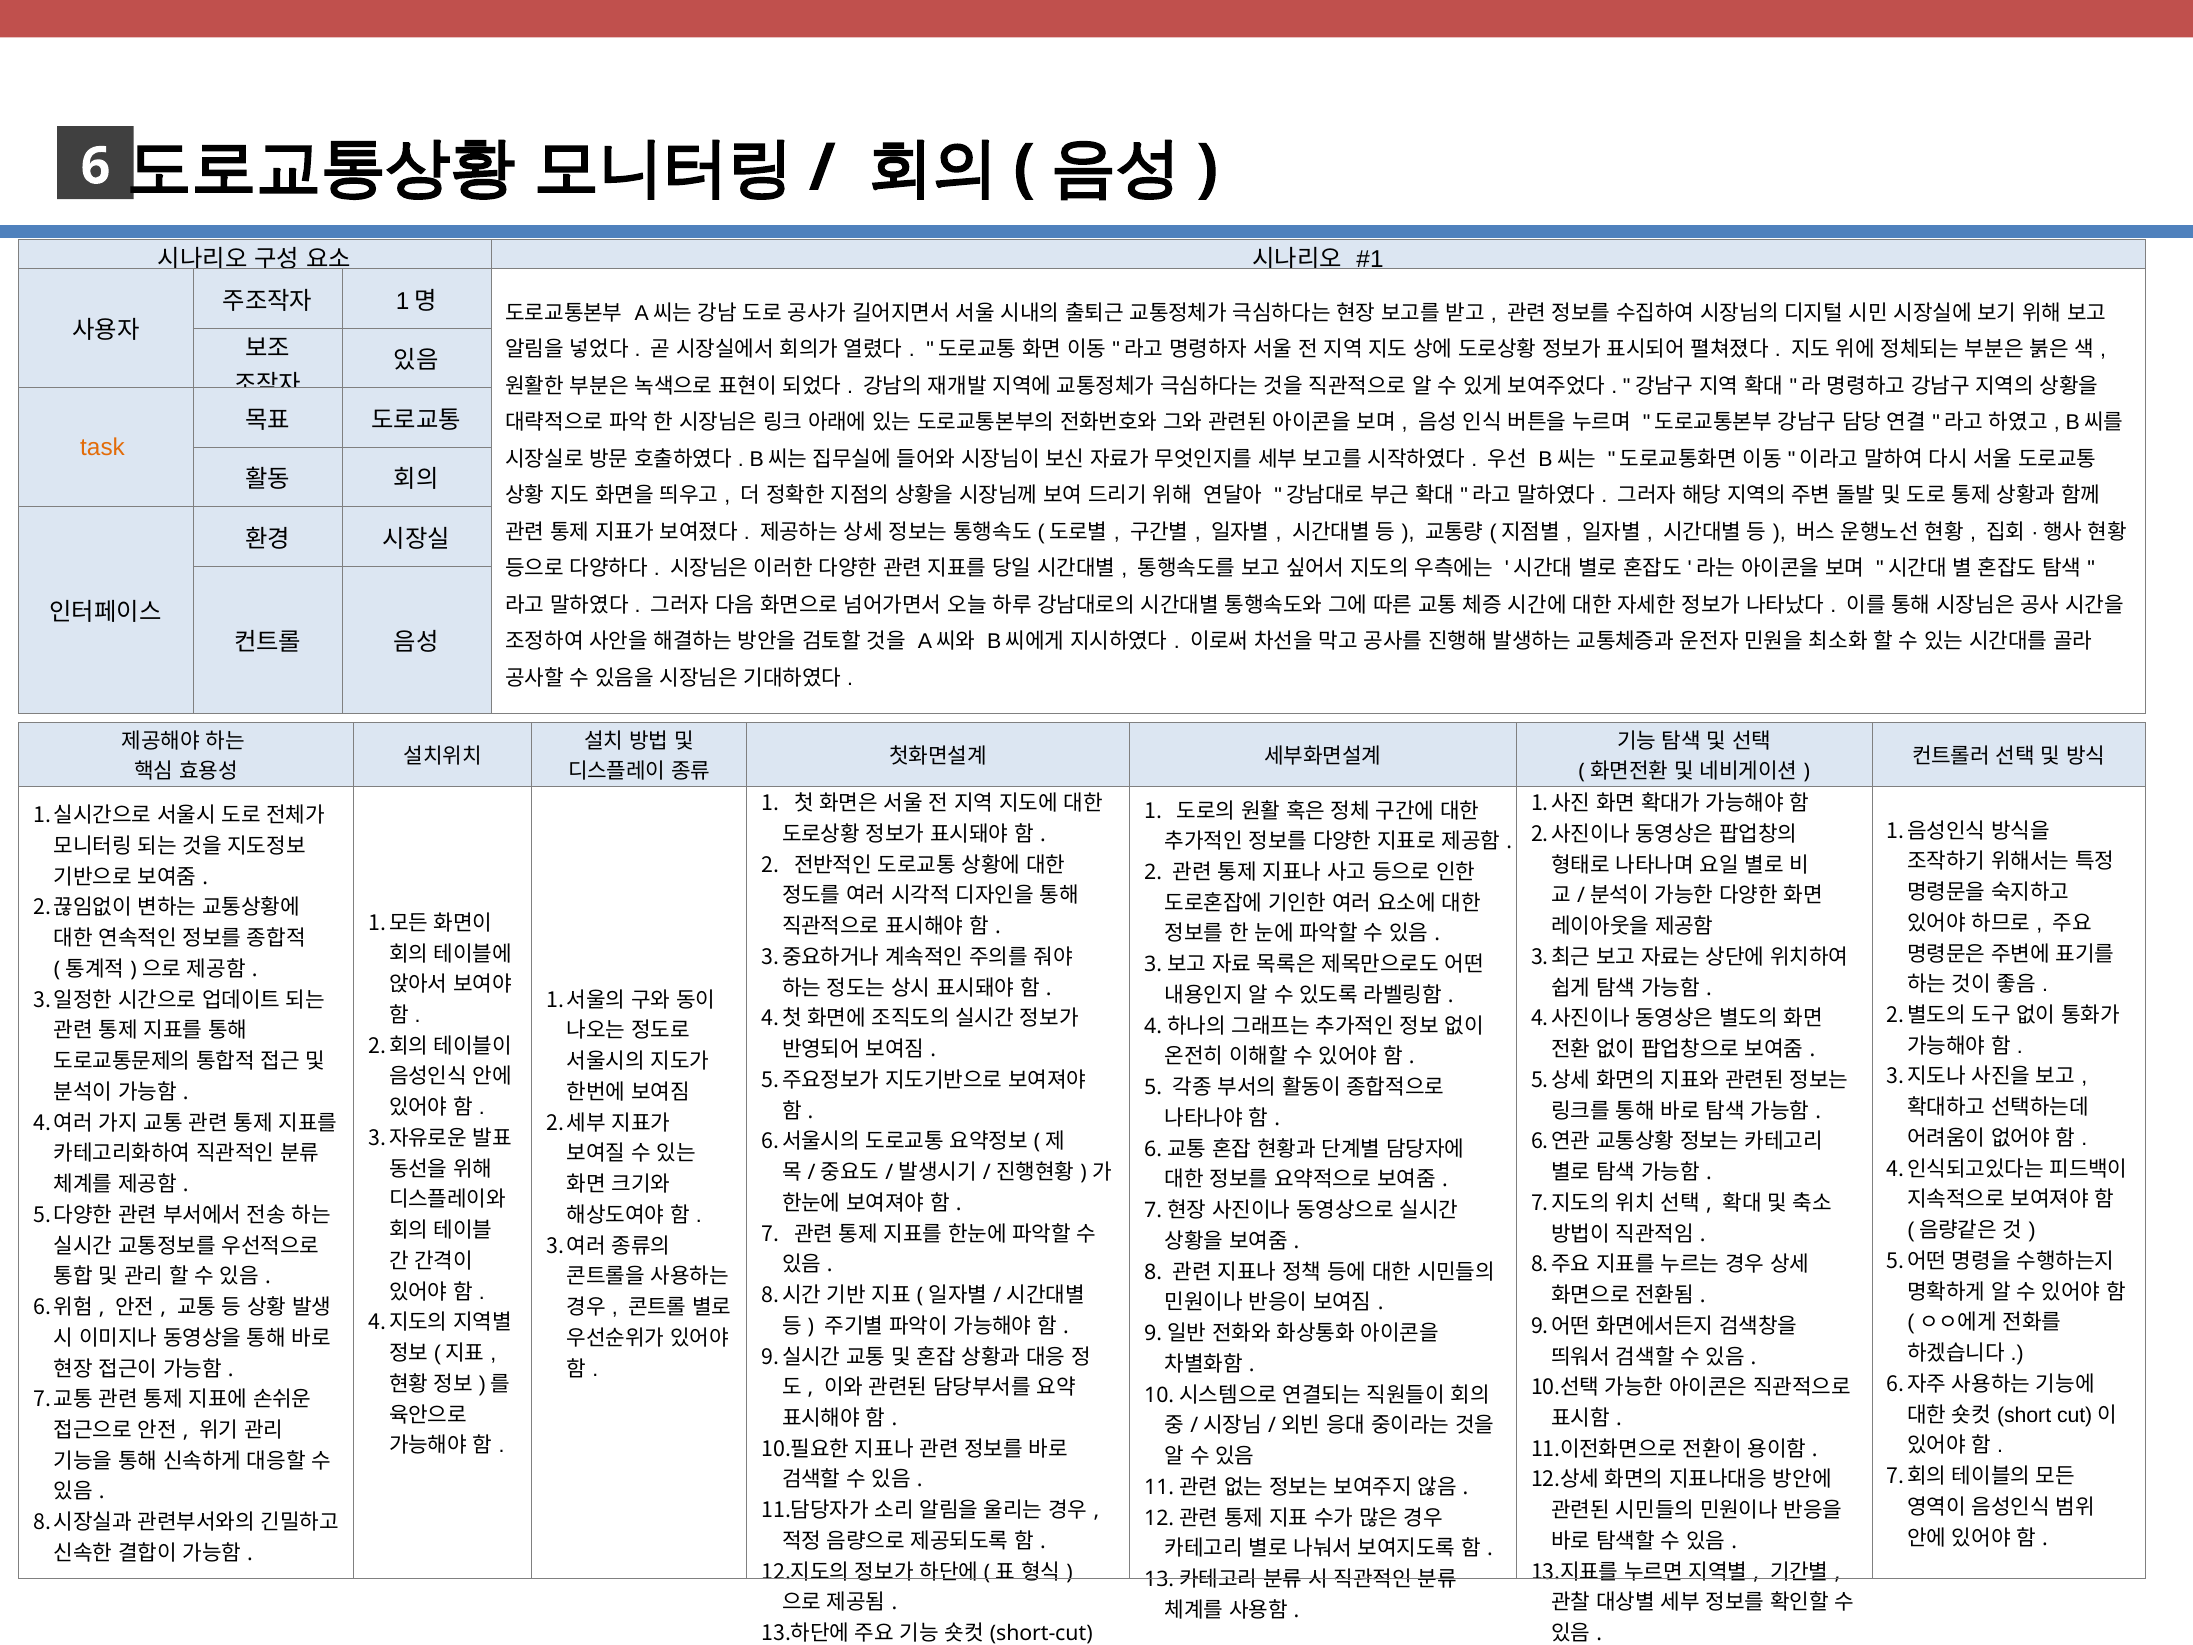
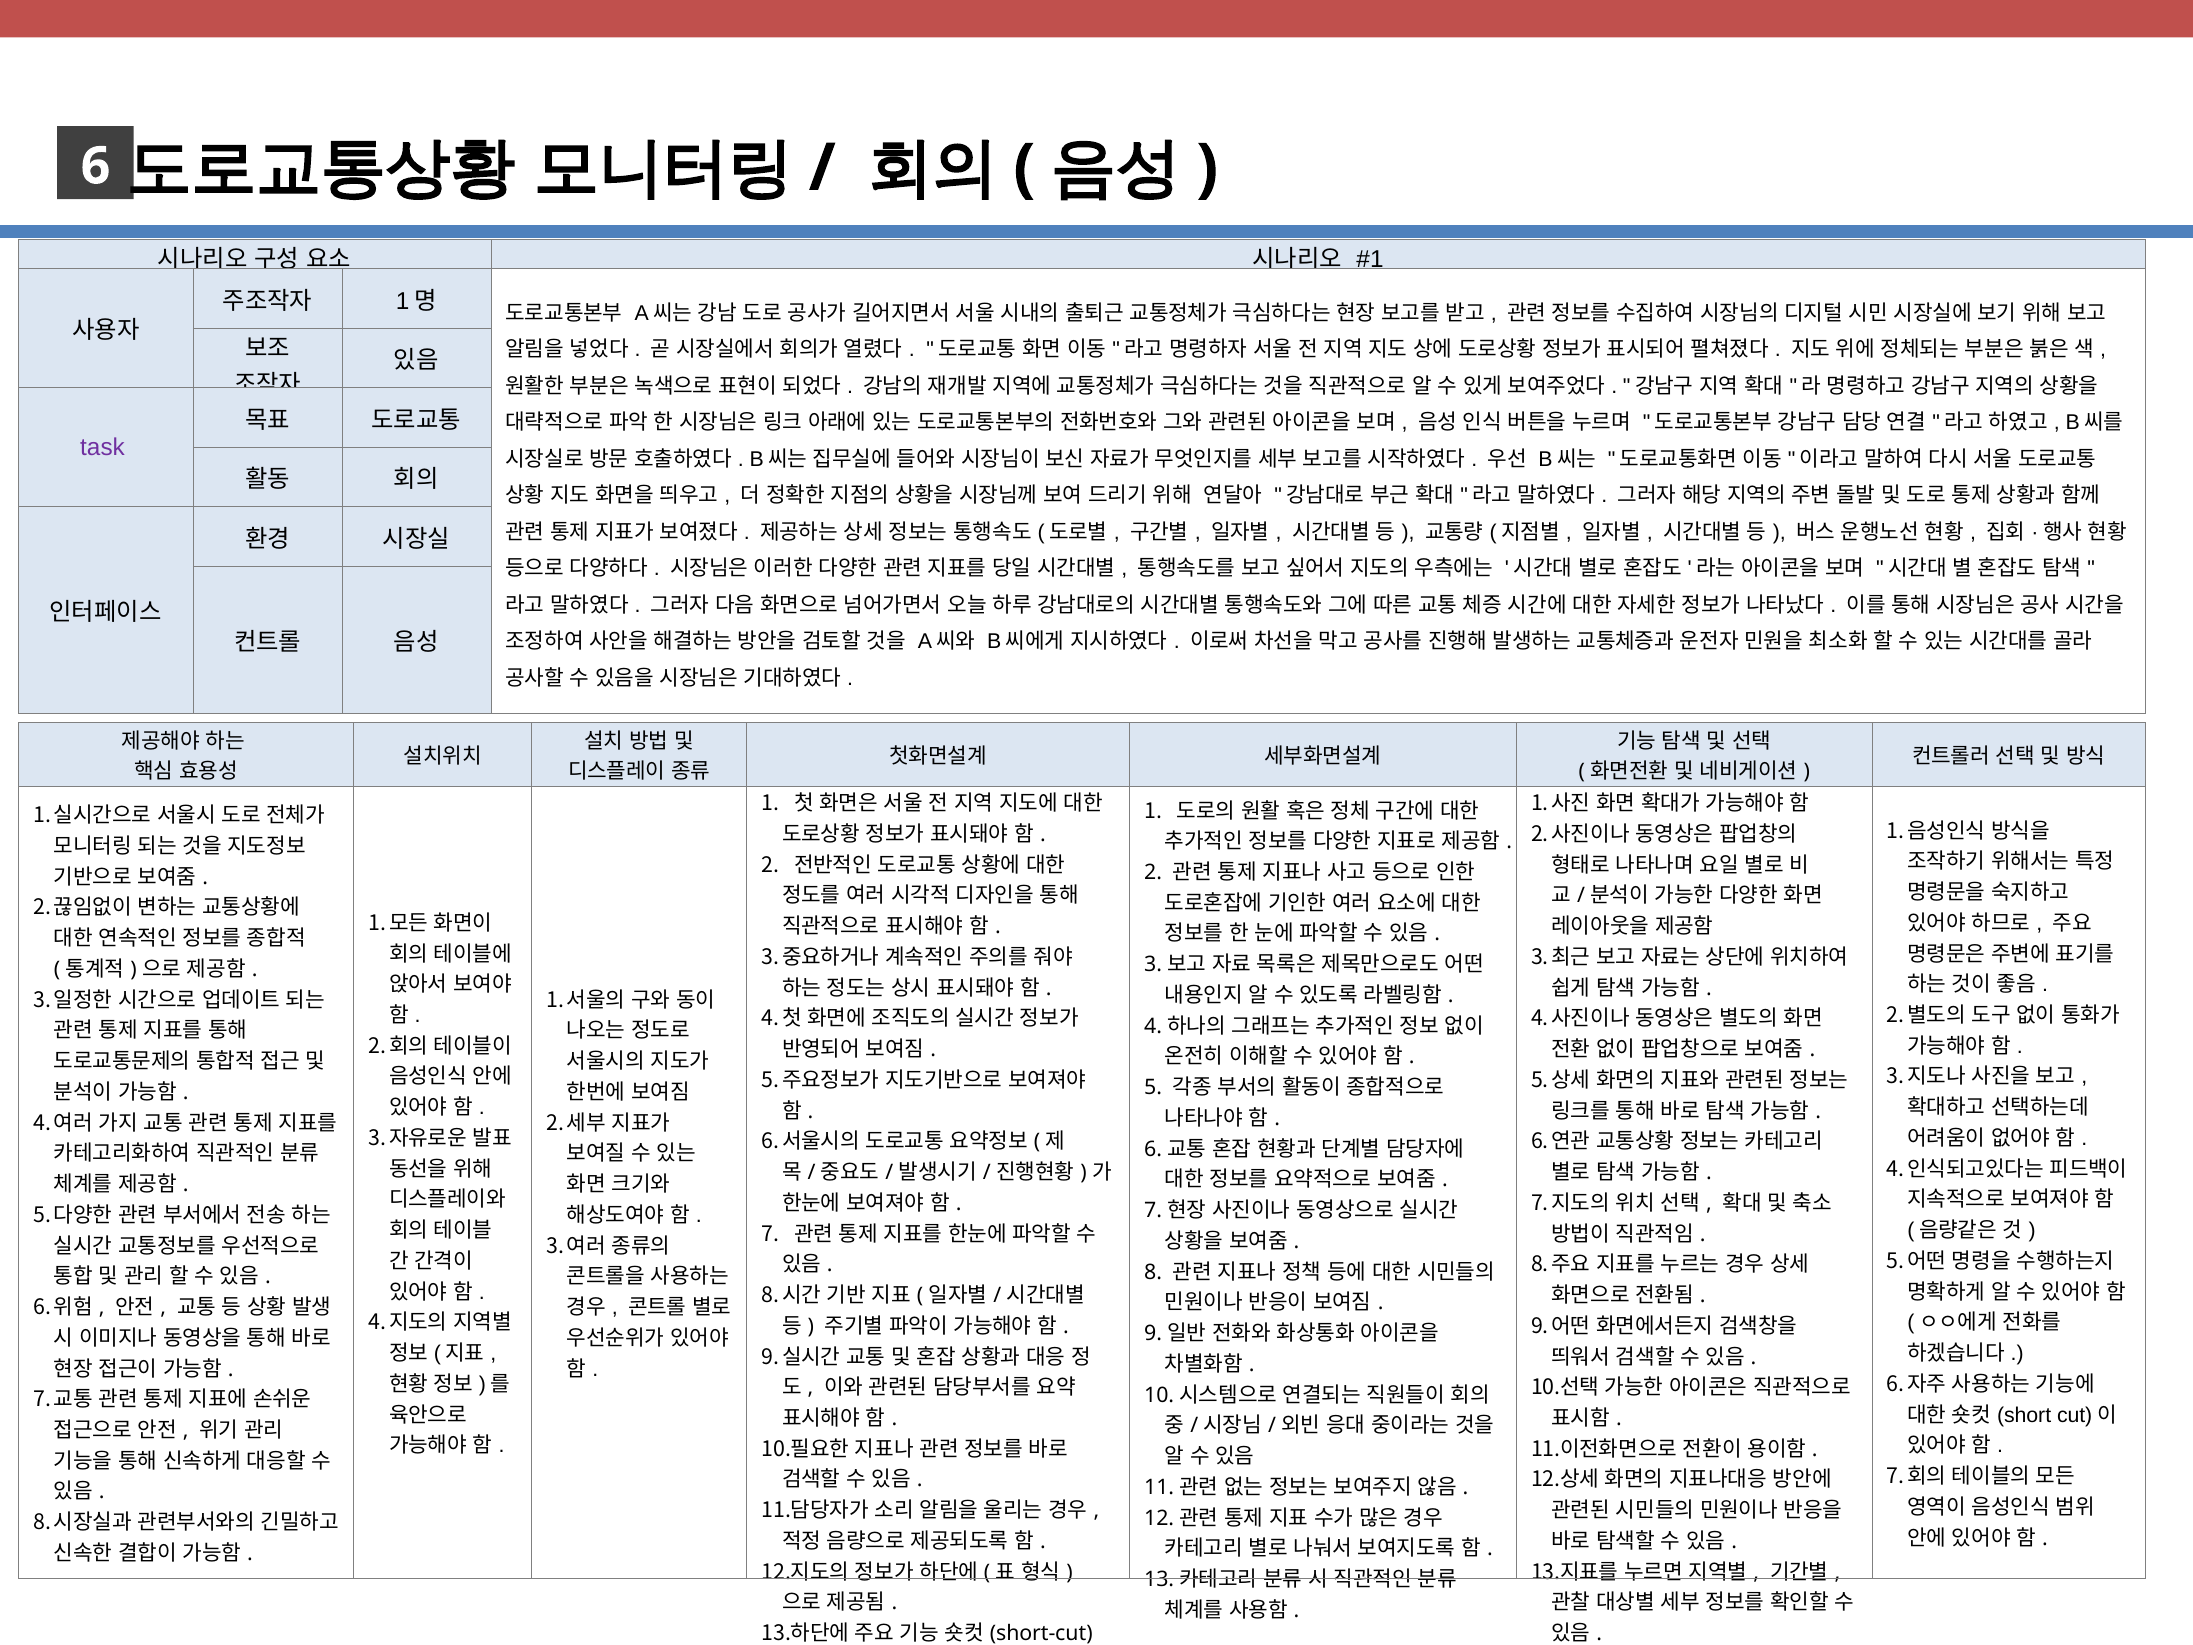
task colour: orange -> purple
